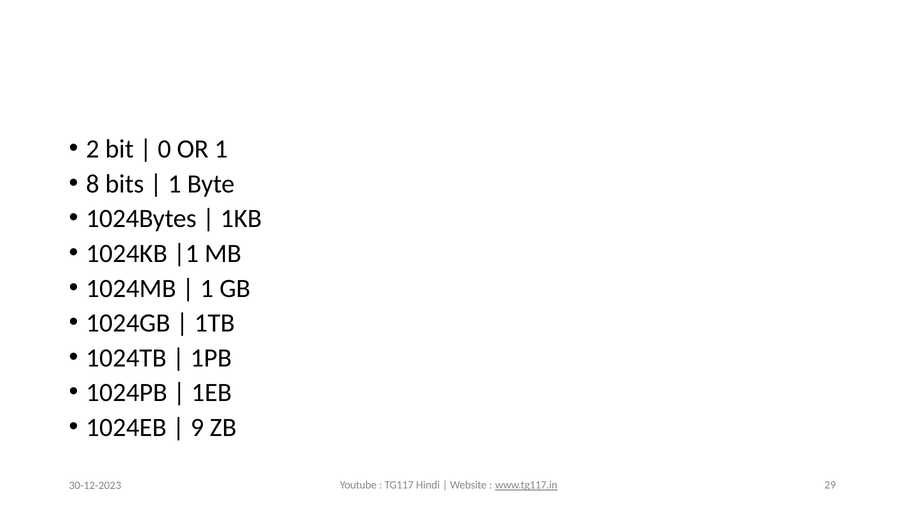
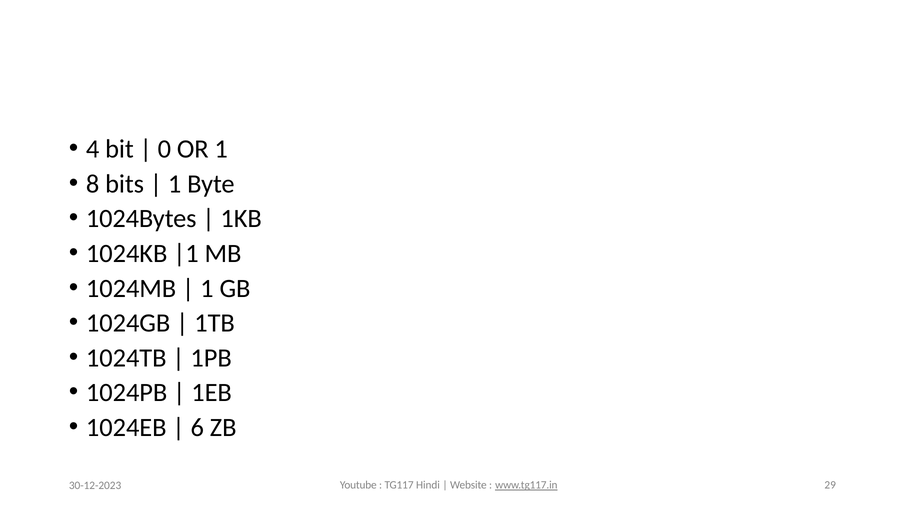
2: 2 -> 4
9: 9 -> 6
